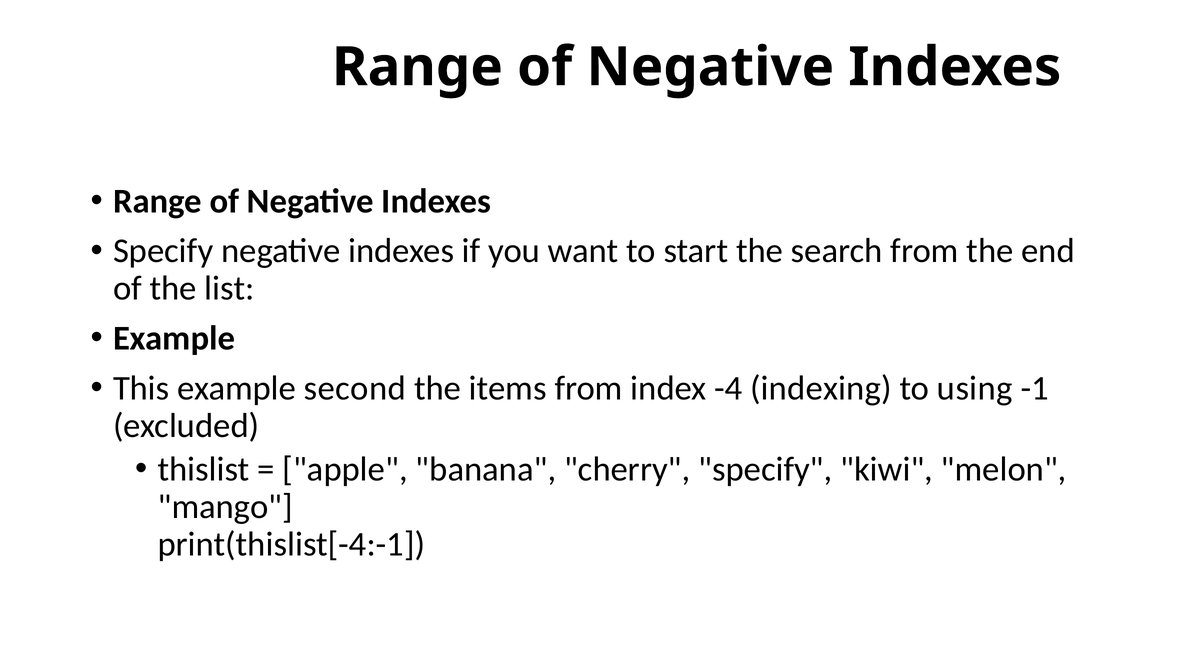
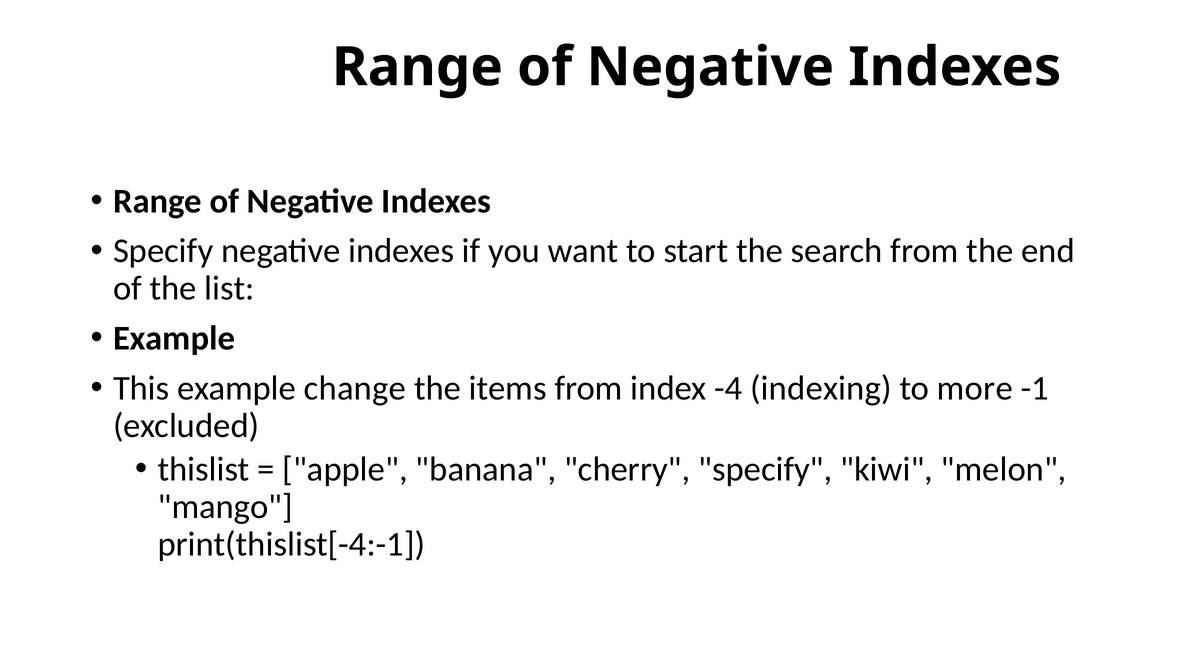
second: second -> change
using: using -> more
